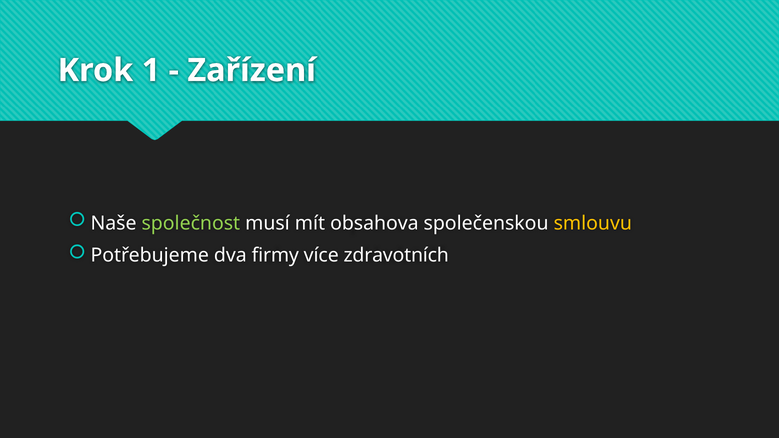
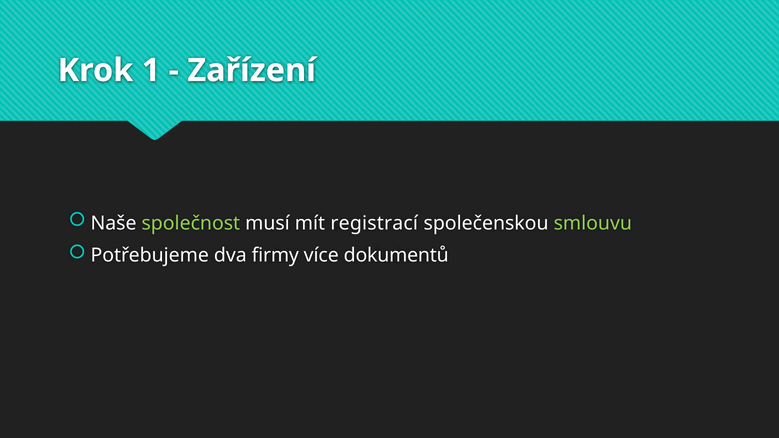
obsahova: obsahova -> registrací
smlouvu colour: yellow -> light green
zdravotních: zdravotních -> dokumentů
